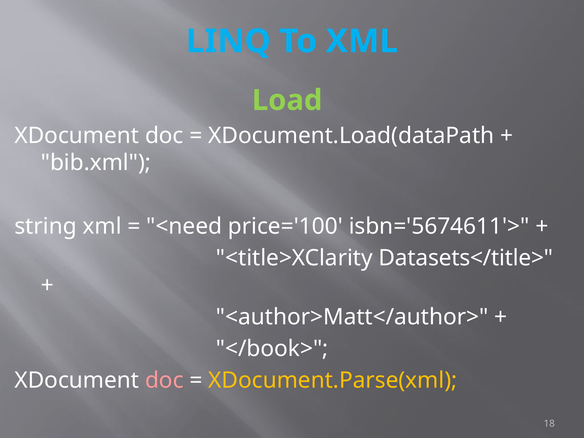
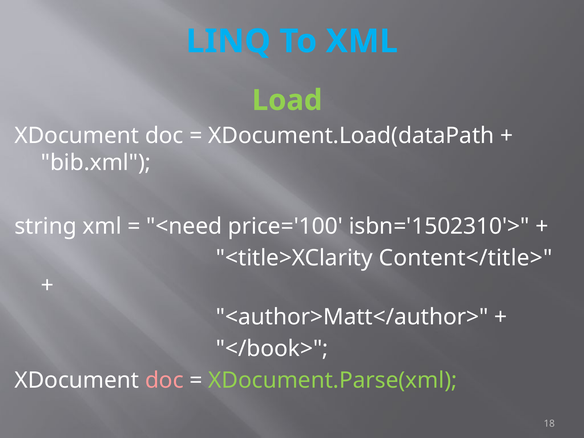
isbn='5674611'>: isbn='5674611'> -> isbn='1502310'>
Datasets</title>: Datasets</title> -> Content</title>
XDocument.Parse(xml colour: yellow -> light green
